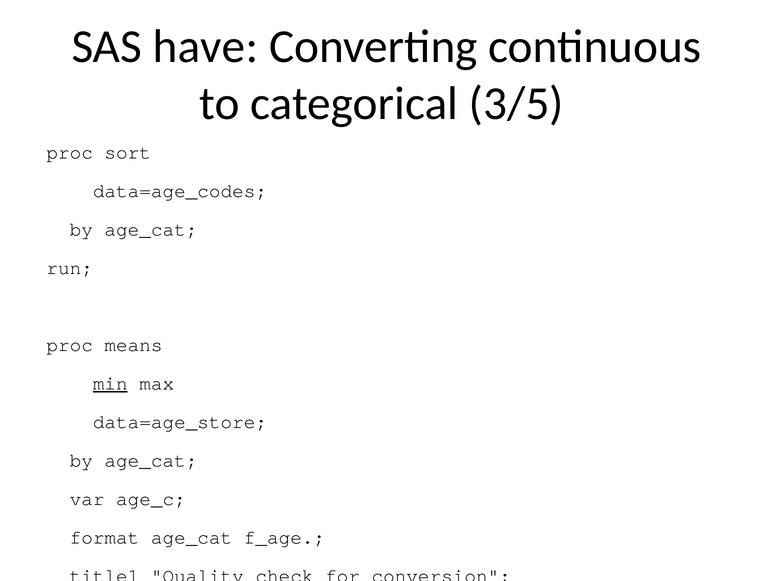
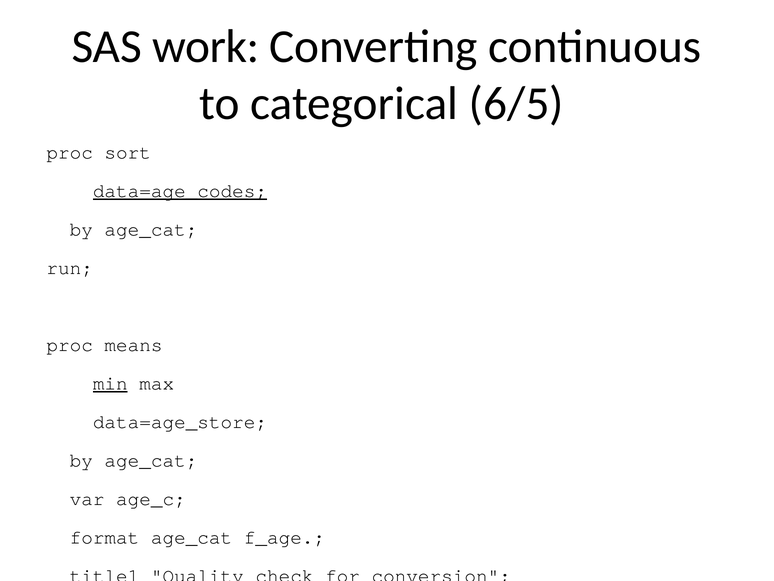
have: have -> work
3/5: 3/5 -> 6/5
data=age_codes underline: none -> present
